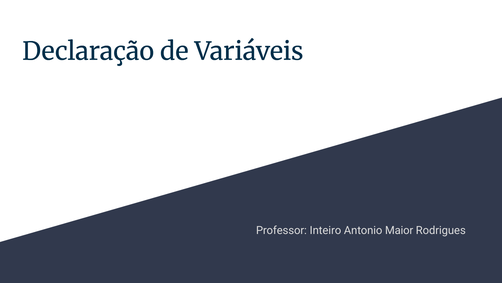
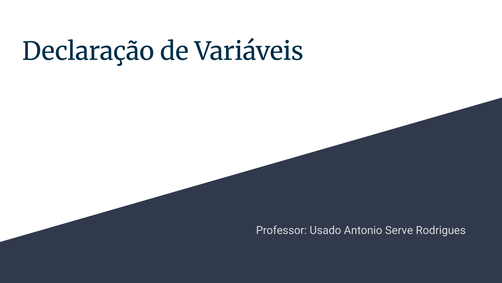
Inteiro: Inteiro -> Usado
Maior: Maior -> Serve
